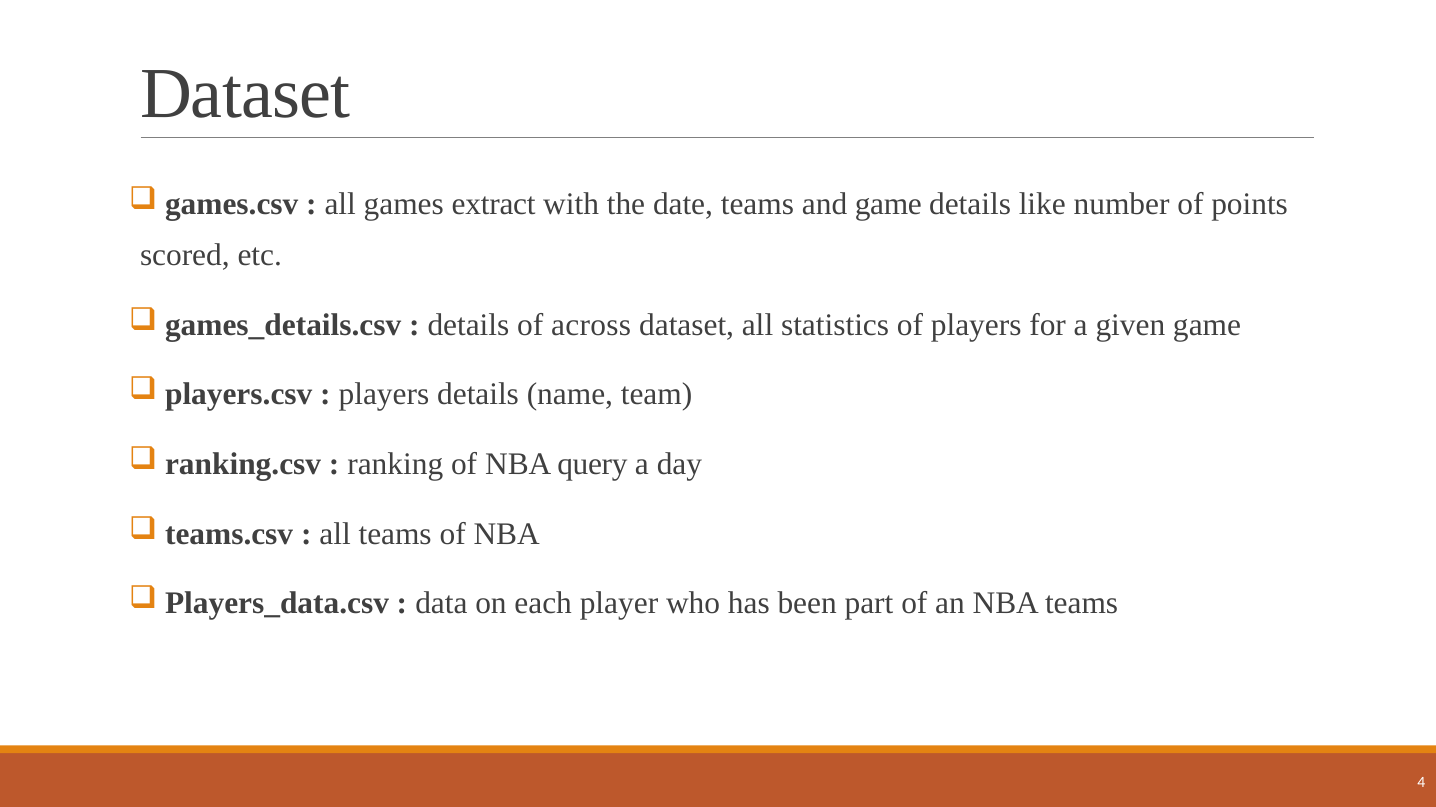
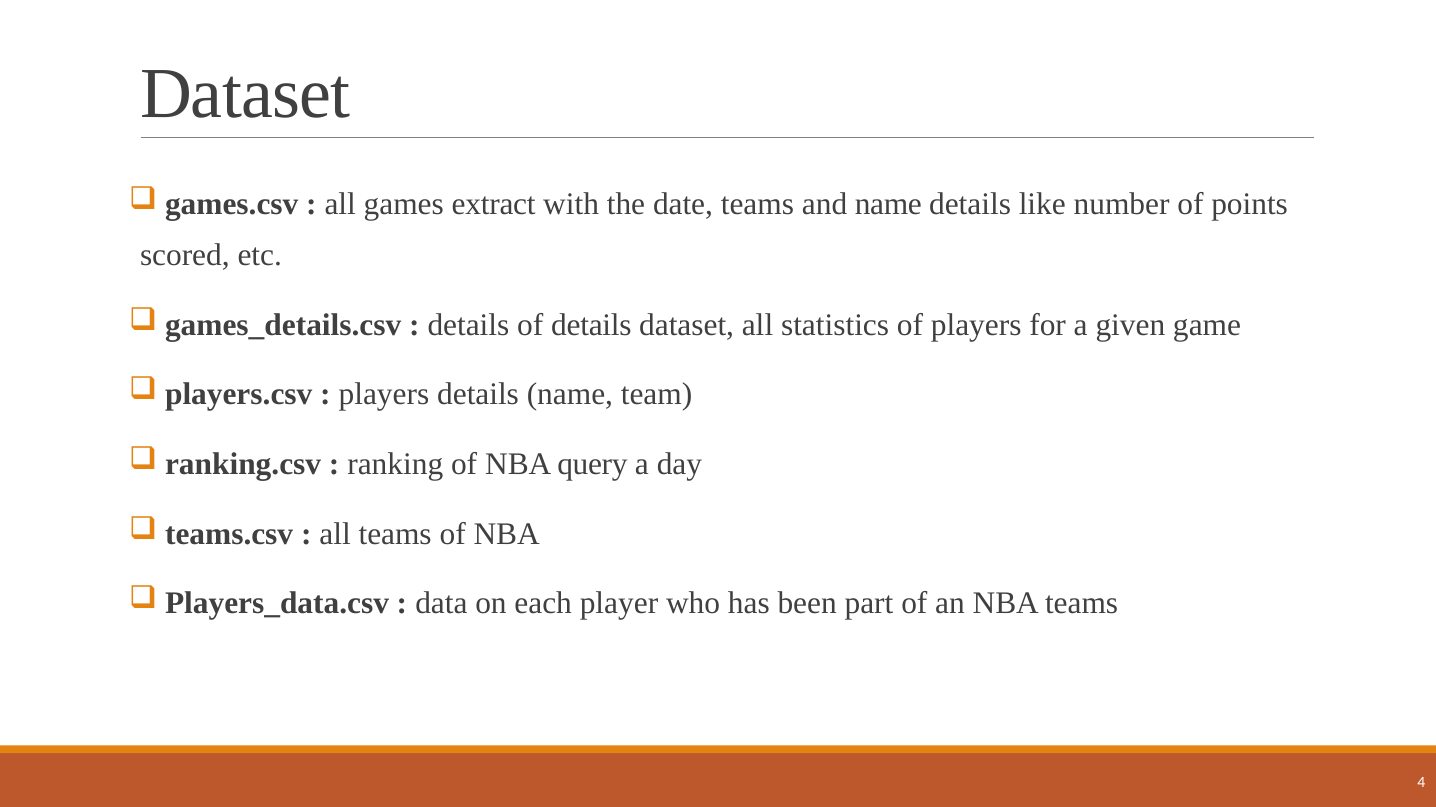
and game: game -> name
of across: across -> details
